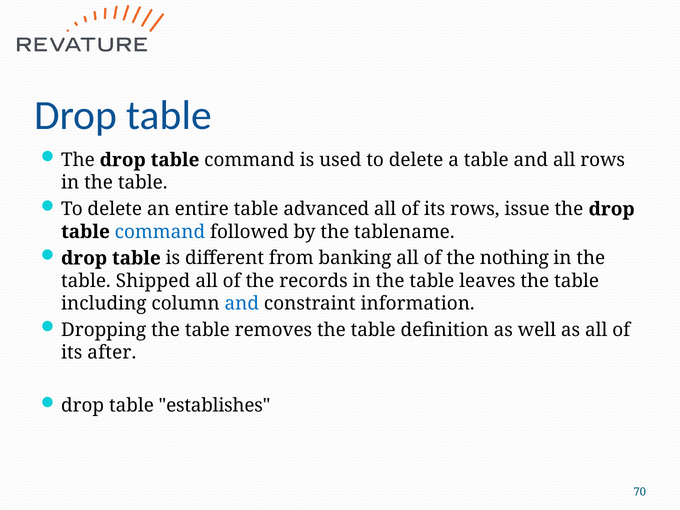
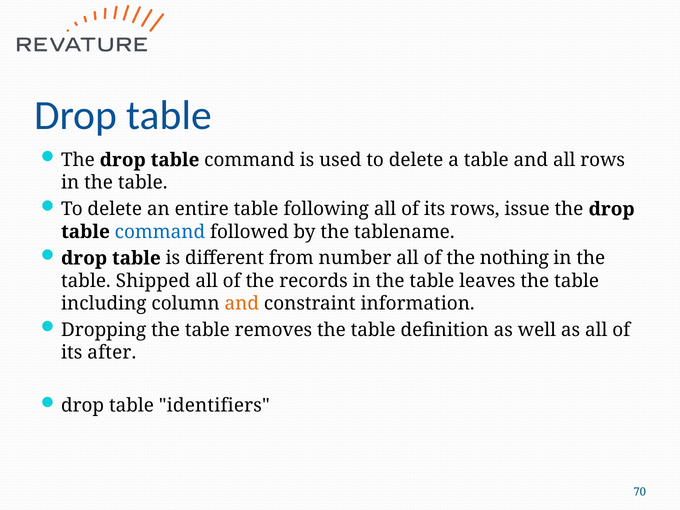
advanced: advanced -> following
banking: banking -> number
and at (242, 304) colour: blue -> orange
establishes: establishes -> identifiers
